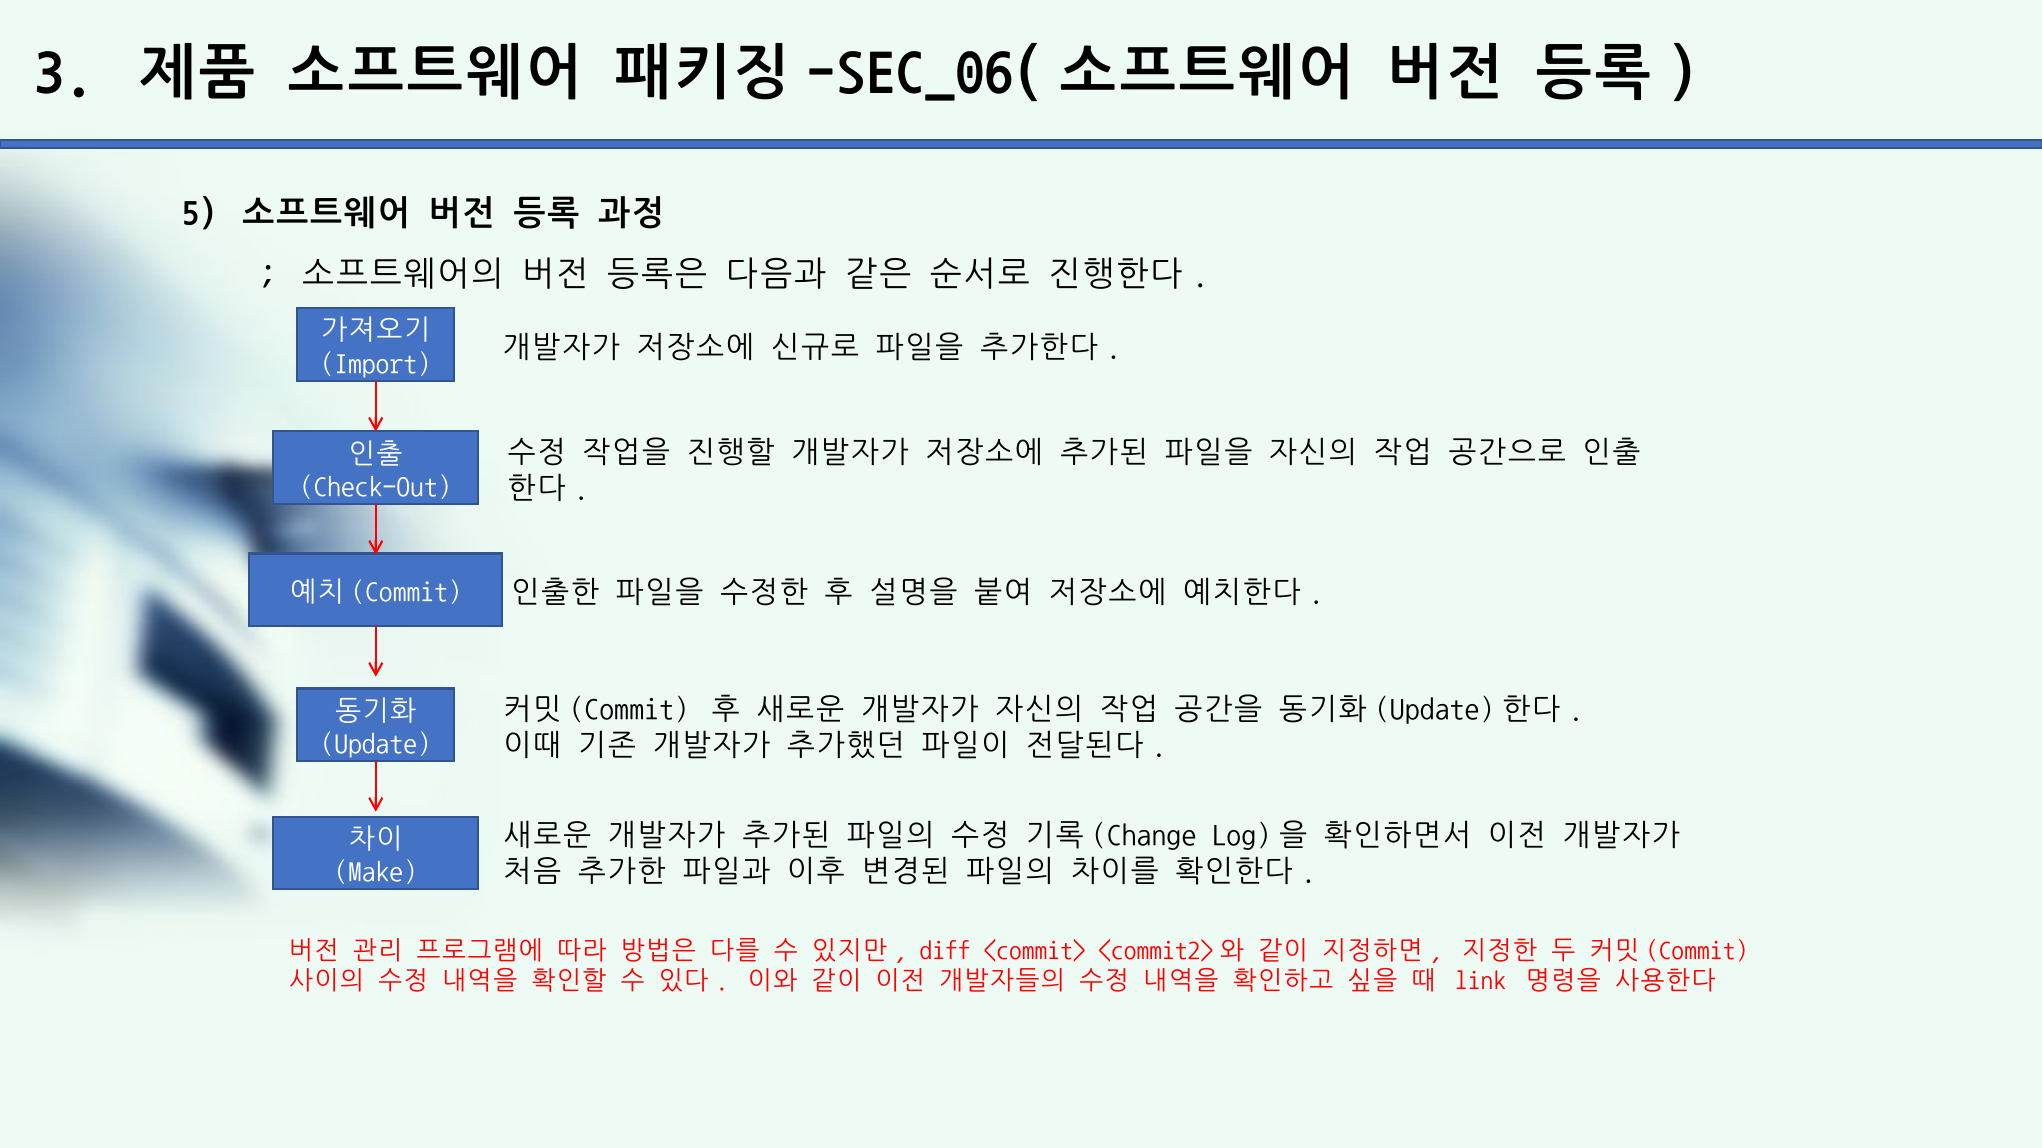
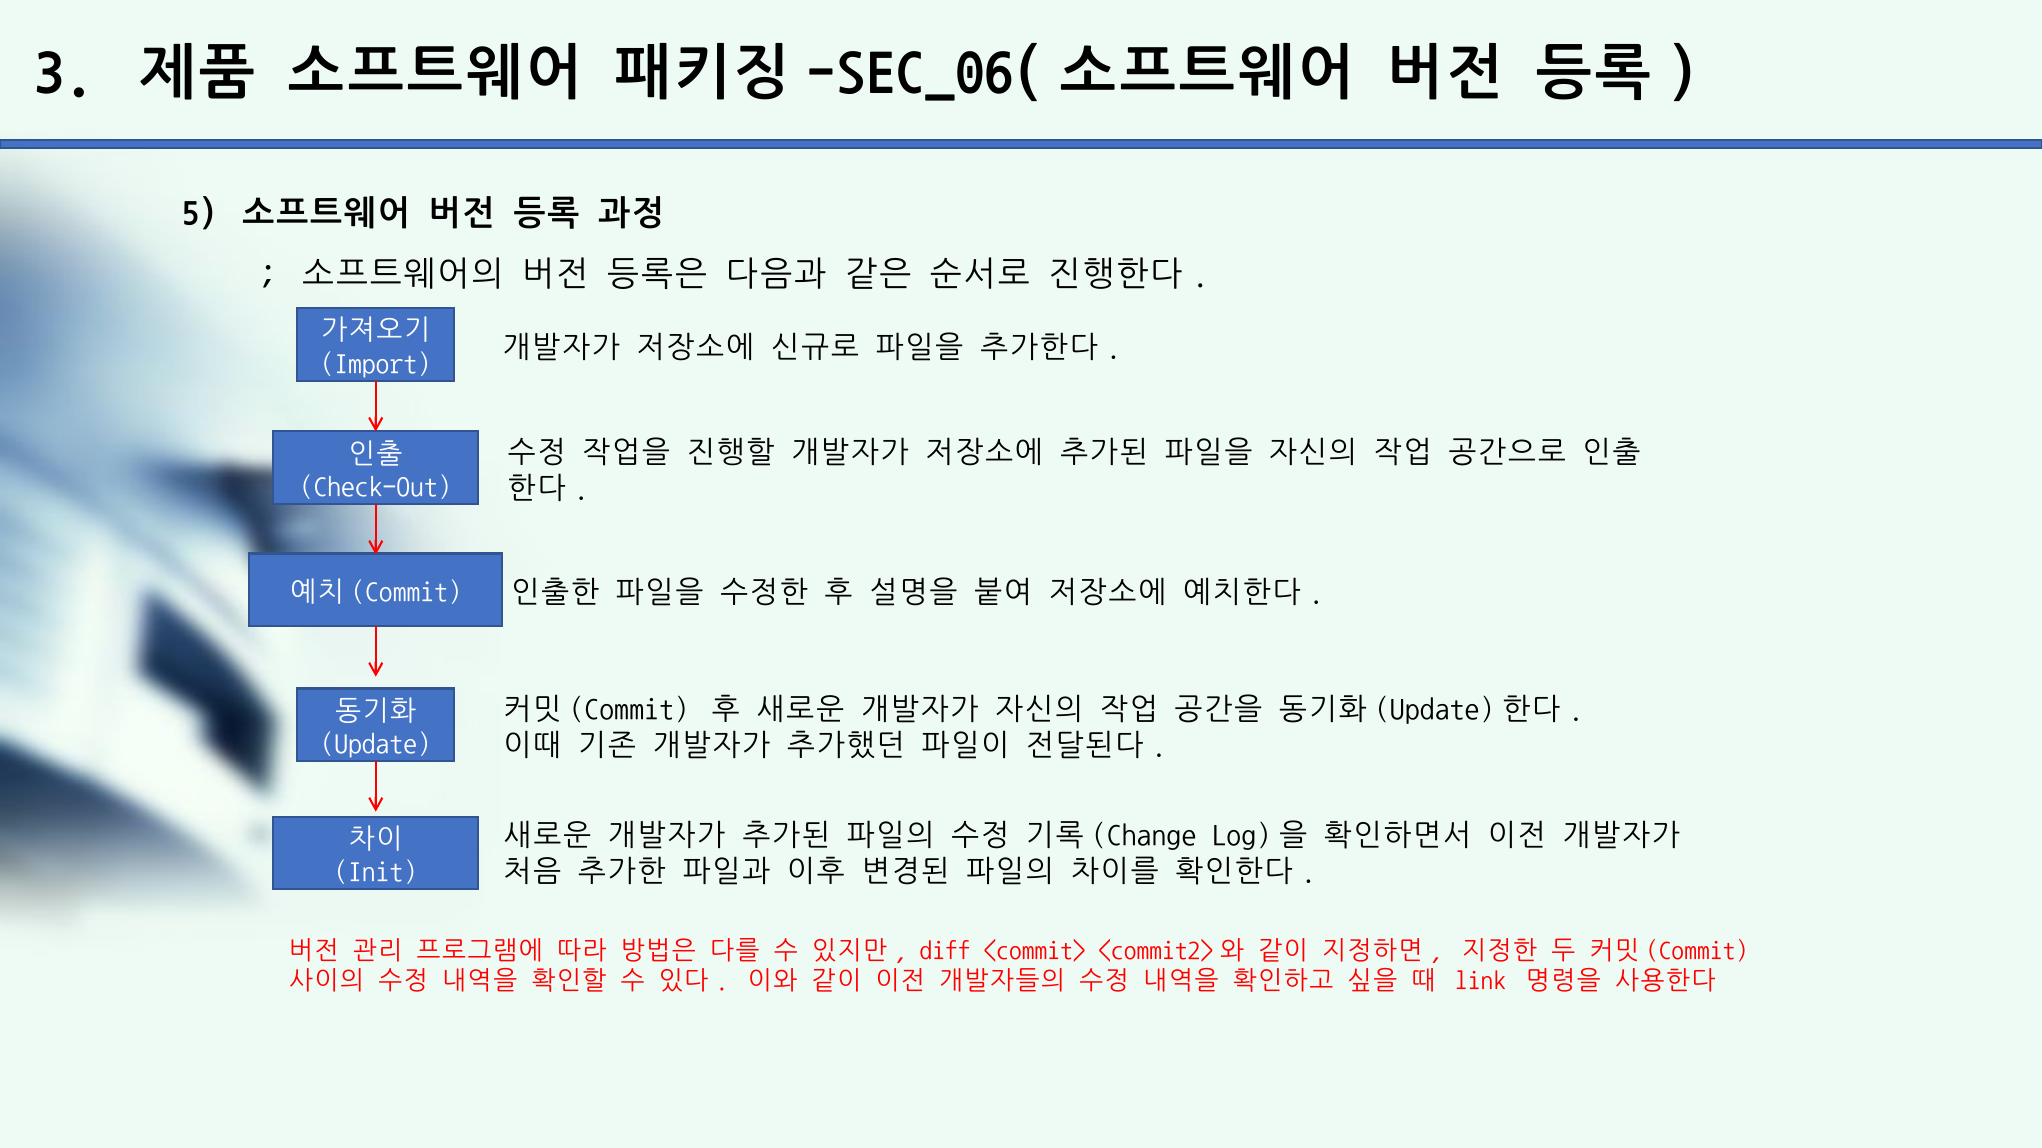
Make: Make -> Init
